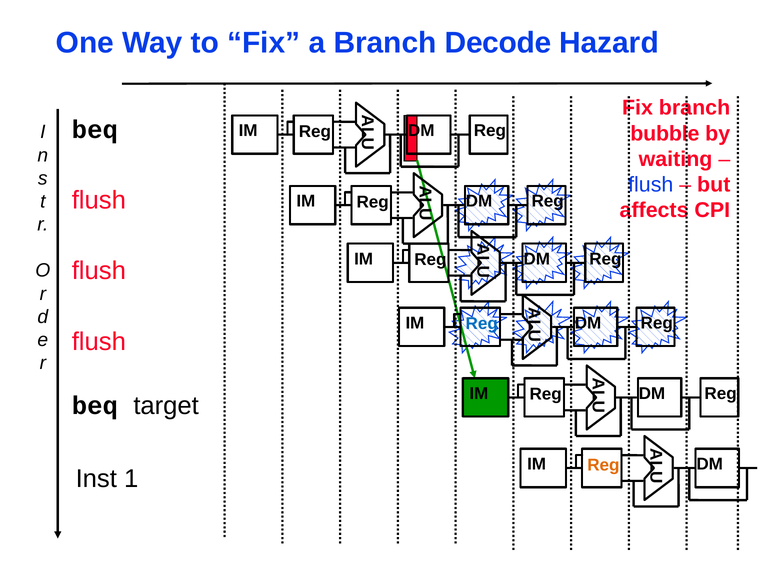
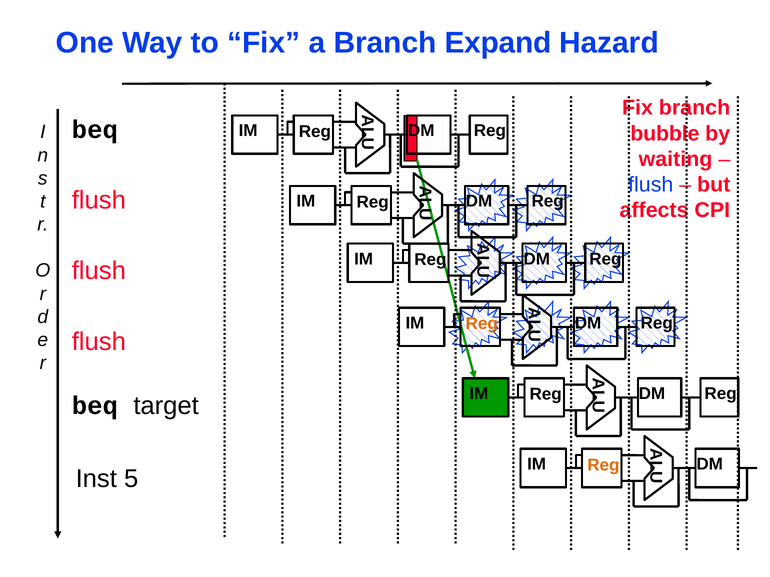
Decode: Decode -> Expand
Reg at (482, 324) colour: blue -> orange
1: 1 -> 5
